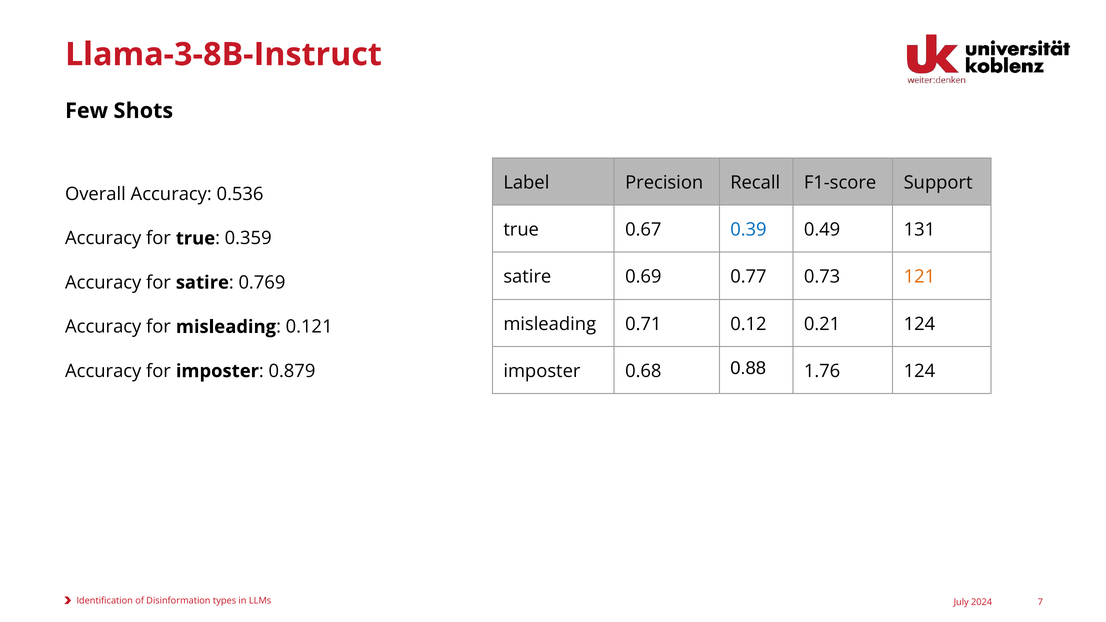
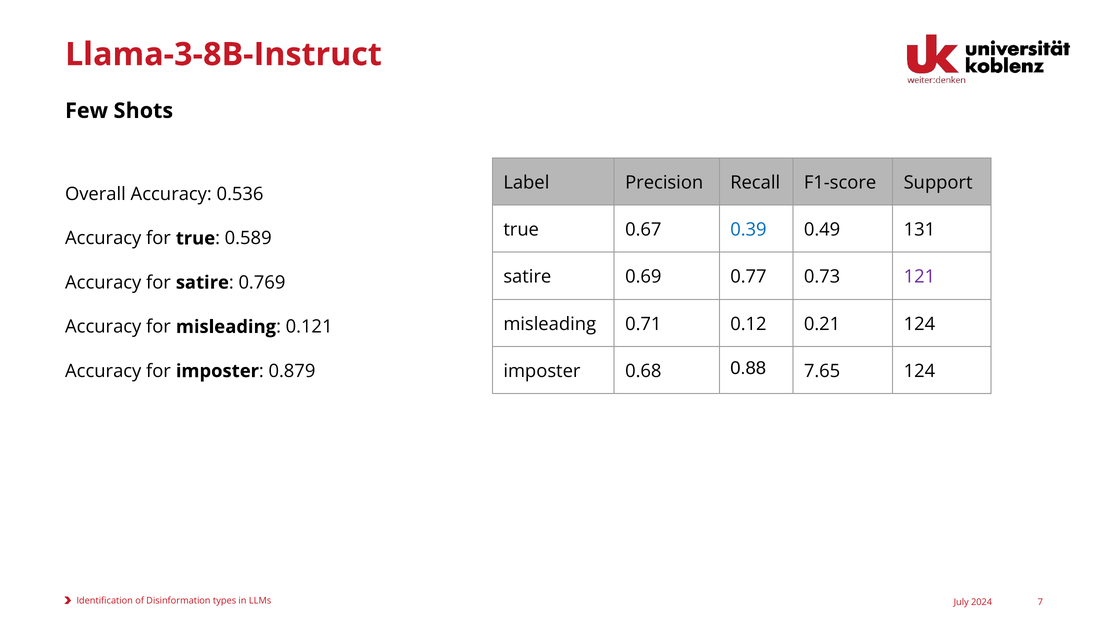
0.359: 0.359 -> 0.589
121 colour: orange -> purple
1.76: 1.76 -> 7.65
